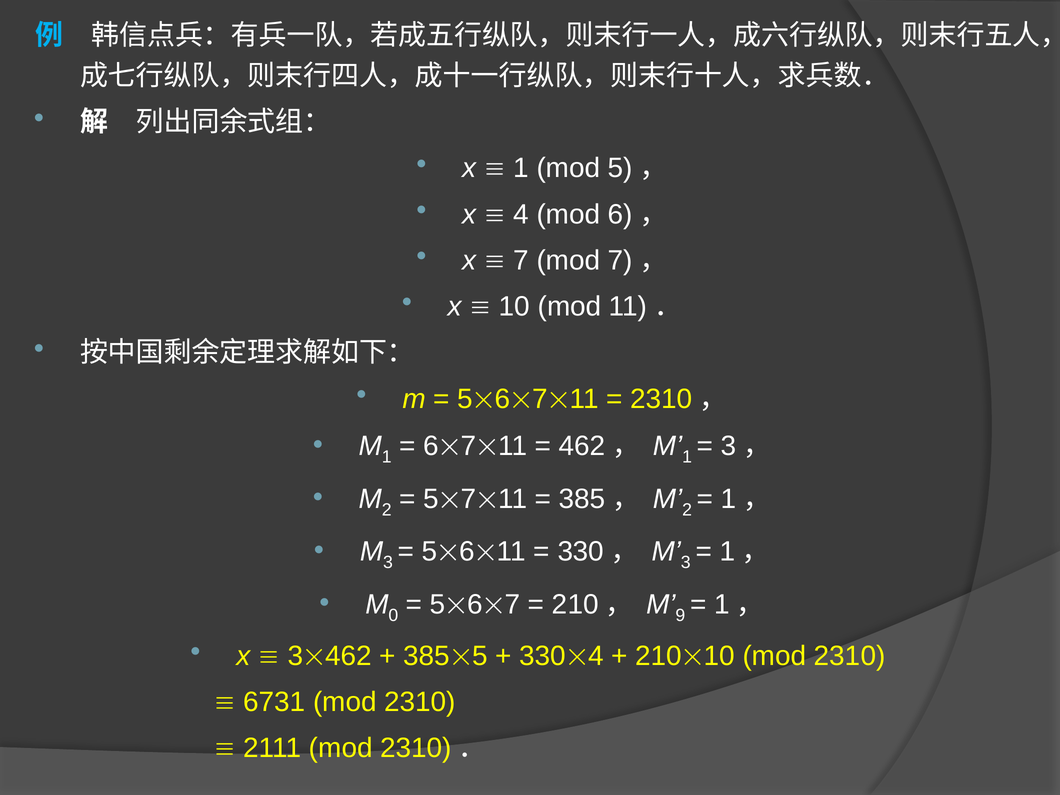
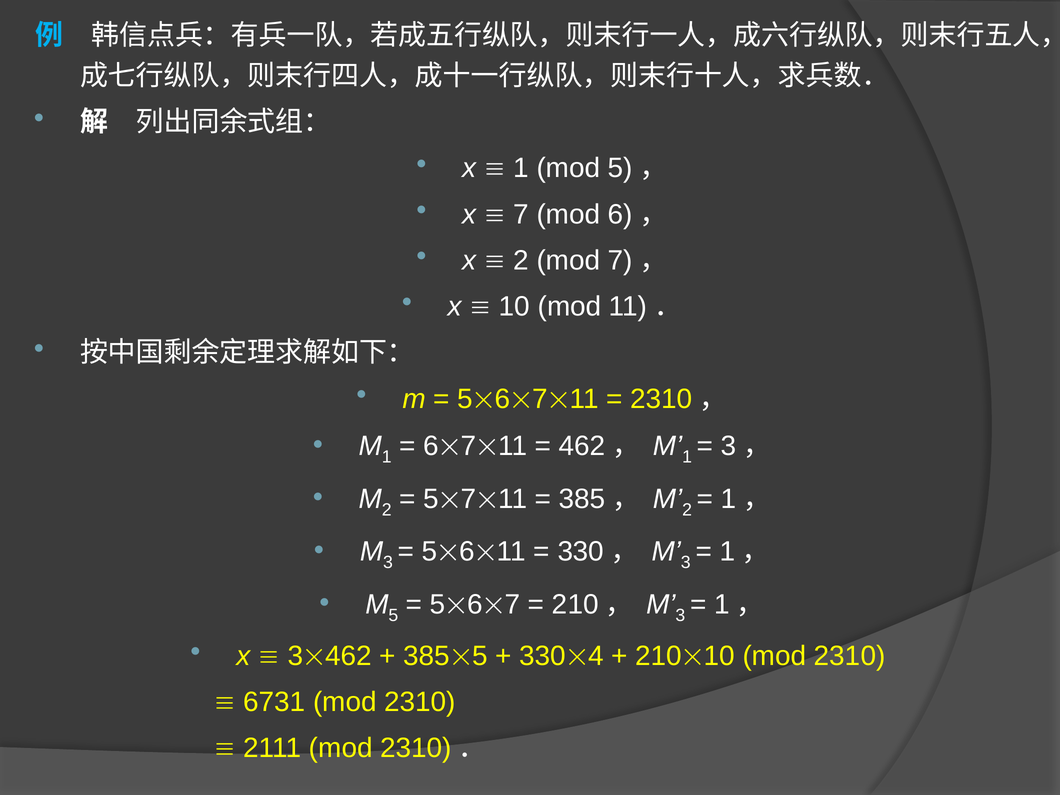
4: 4 -> 7
7 at (521, 260): 7 -> 2
0: 0 -> 5
210， M 9: 9 -> 3
